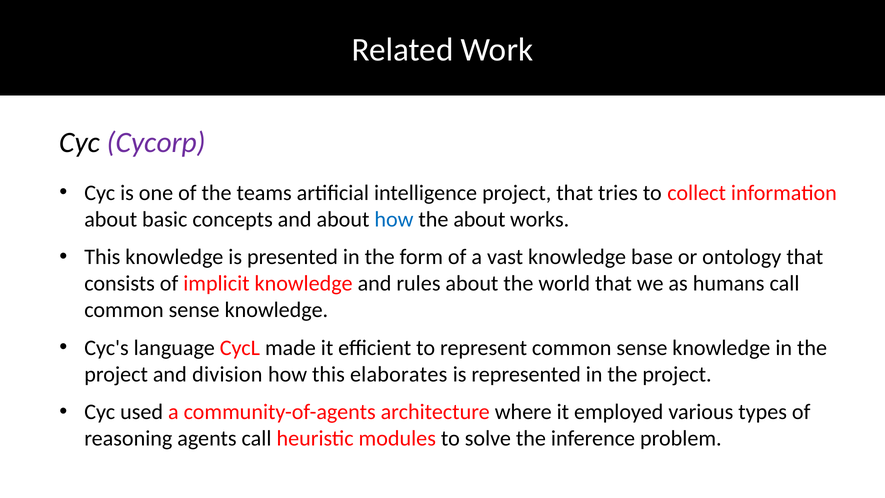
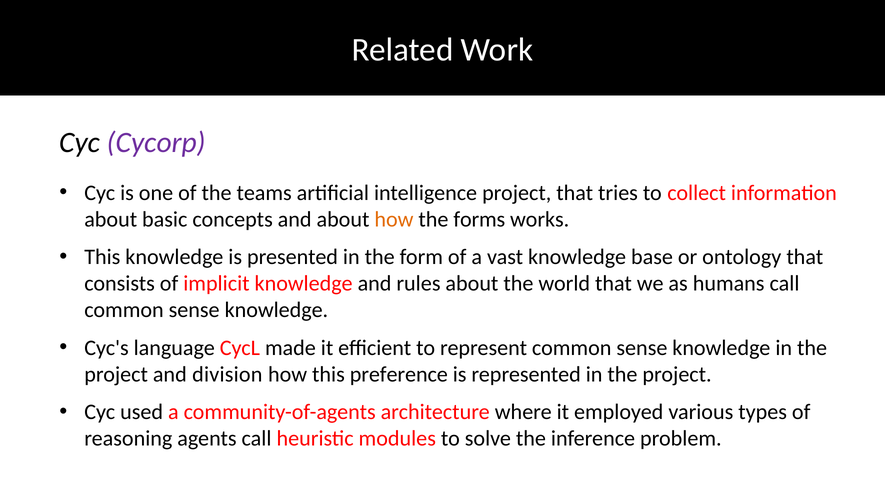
how at (394, 219) colour: blue -> orange
the about: about -> forms
elaborates: elaborates -> preference
